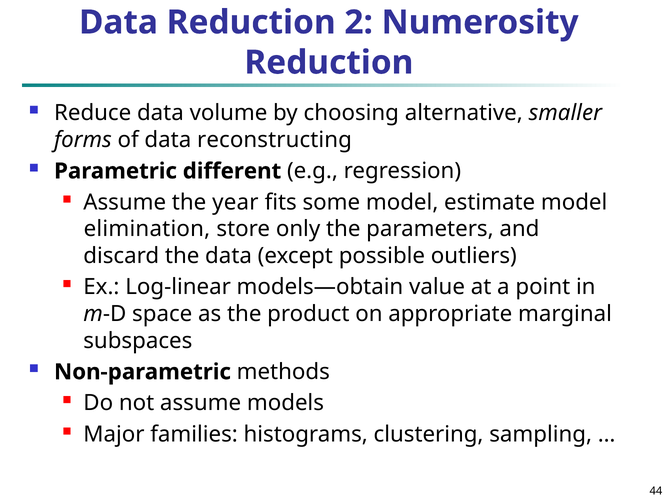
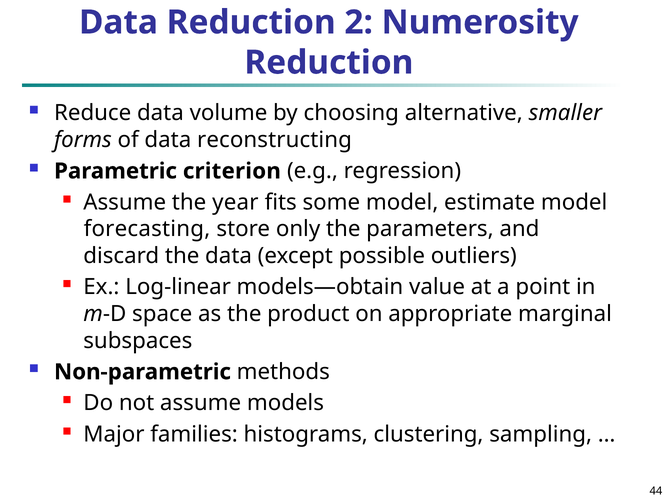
different: different -> criterion
elimination: elimination -> forecasting
